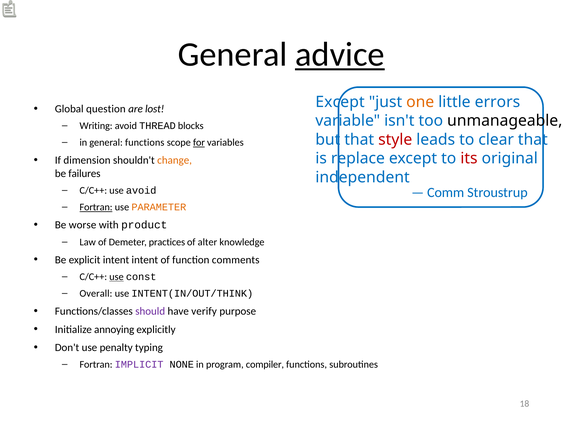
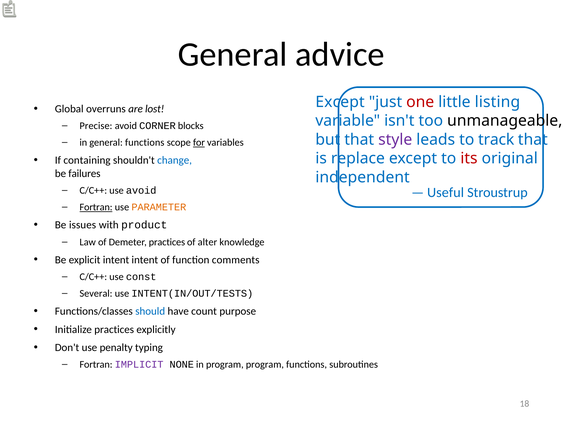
advice underline: present -> none
one colour: orange -> red
errors: errors -> listing
question: question -> overruns
Writing: Writing -> Precise
THREAD: THREAD -> CORNER
style colour: red -> purple
clear: clear -> track
dimension: dimension -> containing
change colour: orange -> blue
Comm: Comm -> Useful
worse: worse -> issues
use at (117, 276) underline: present -> none
Overall: Overall -> Several
INTENT(IN/OUT/THINK: INTENT(IN/OUT/THINK -> INTENT(IN/OUT/TESTS
should colour: purple -> blue
verify: verify -> count
Initialize annoying: annoying -> practices
program compiler: compiler -> program
